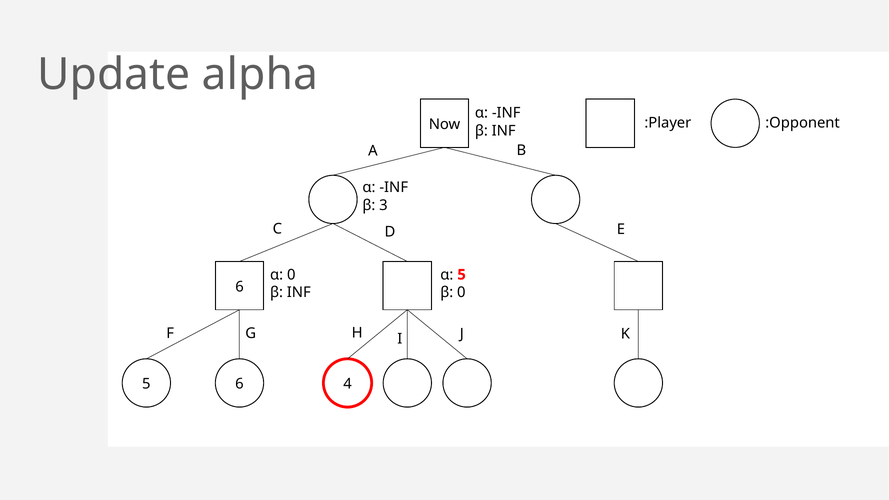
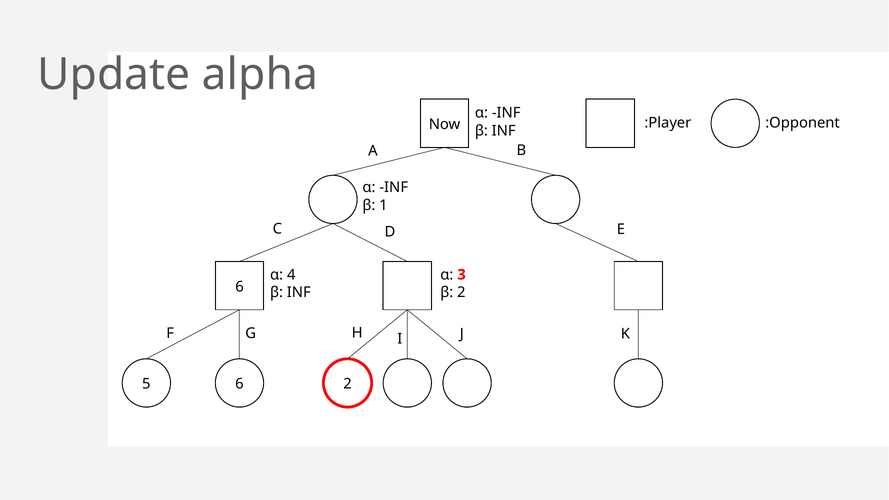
3: 3 -> 1
α 0: 0 -> 4
α 5: 5 -> 3
β 0: 0 -> 2
5 4: 4 -> 2
